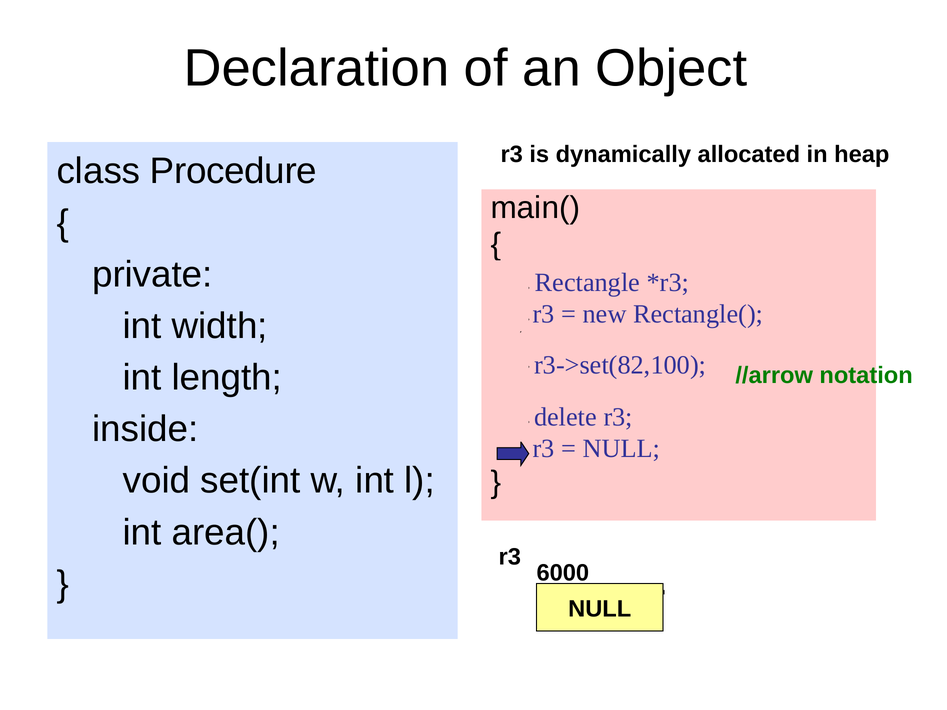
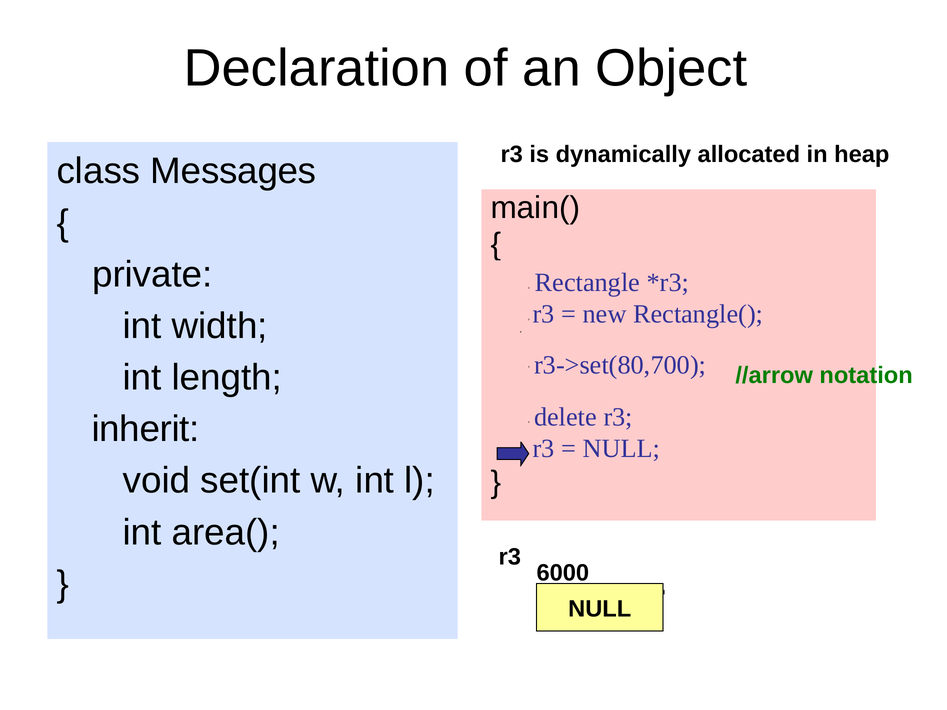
Procedure: Procedure -> Messages
r3->set(82,100: r3->set(82,100 -> r3->set(80,700
inside: inside -> inherit
